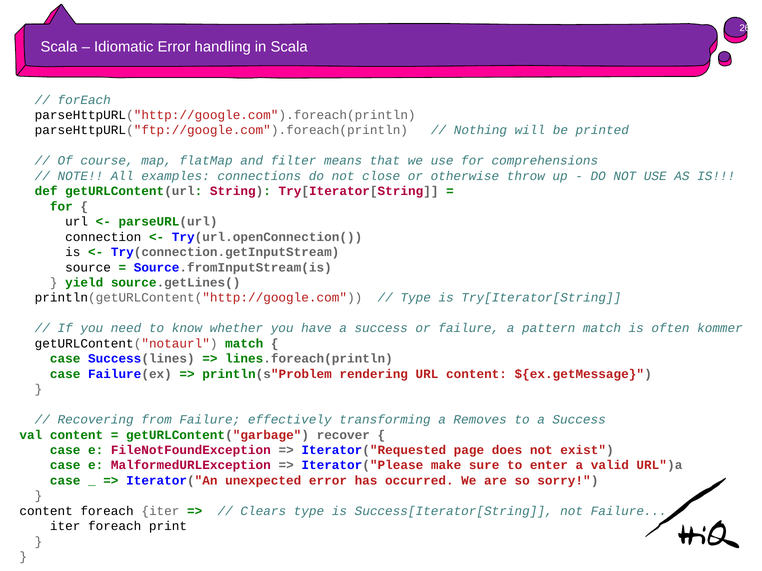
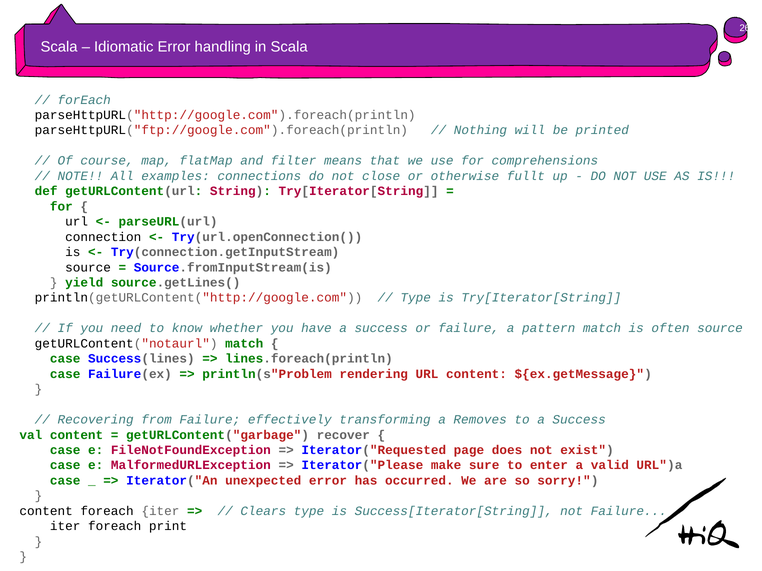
throw: throw -> fullt
often kommer: kommer -> source
